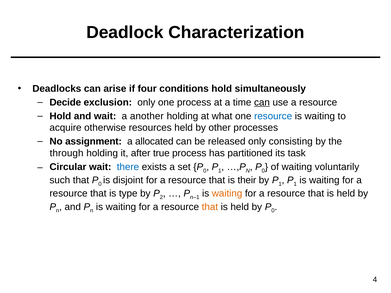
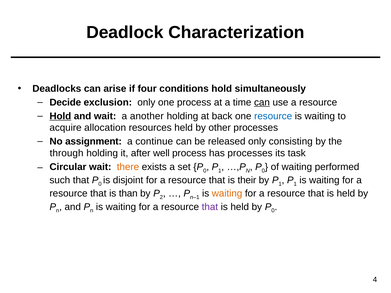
Hold at (60, 116) underline: none -> present
what: what -> back
otherwise: otherwise -> allocation
allocated: allocated -> continue
true: true -> well
has partitioned: partitioned -> processes
there colour: blue -> orange
voluntarily: voluntarily -> performed
type: type -> than
that at (210, 207) colour: orange -> purple
